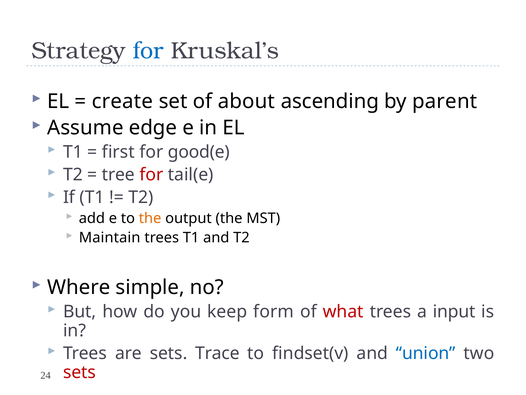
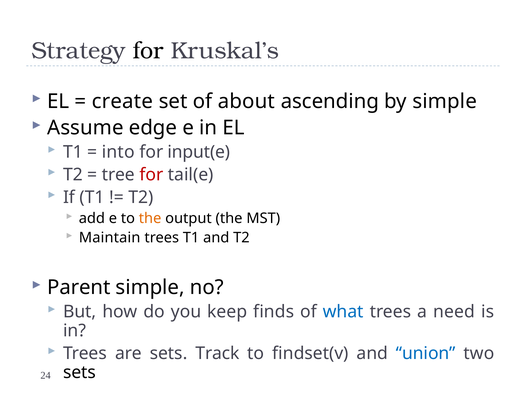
for at (148, 51) colour: blue -> black
by parent: parent -> simple
first: first -> into
good(e: good(e -> input(e
Where: Where -> Parent
form: form -> finds
what colour: red -> blue
input: input -> need
Trace: Trace -> Track
sets at (80, 372) colour: red -> black
